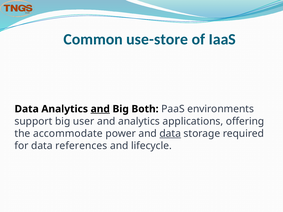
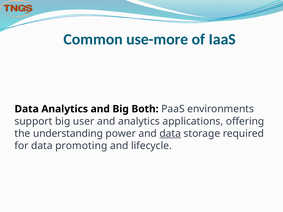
use-store: use-store -> use-more
and at (100, 109) underline: present -> none
accommodate: accommodate -> understanding
references: references -> promoting
